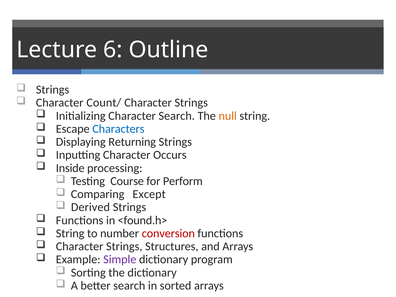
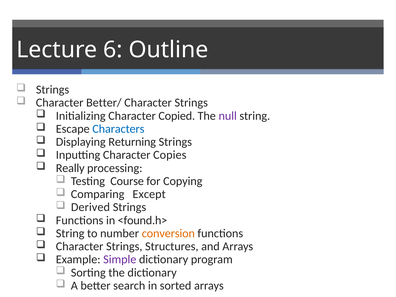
Count/: Count/ -> Better/
Character Search: Search -> Copied
null colour: orange -> purple
Occurs: Occurs -> Copies
Inside: Inside -> Really
Perform: Perform -> Copying
conversion colour: red -> orange
